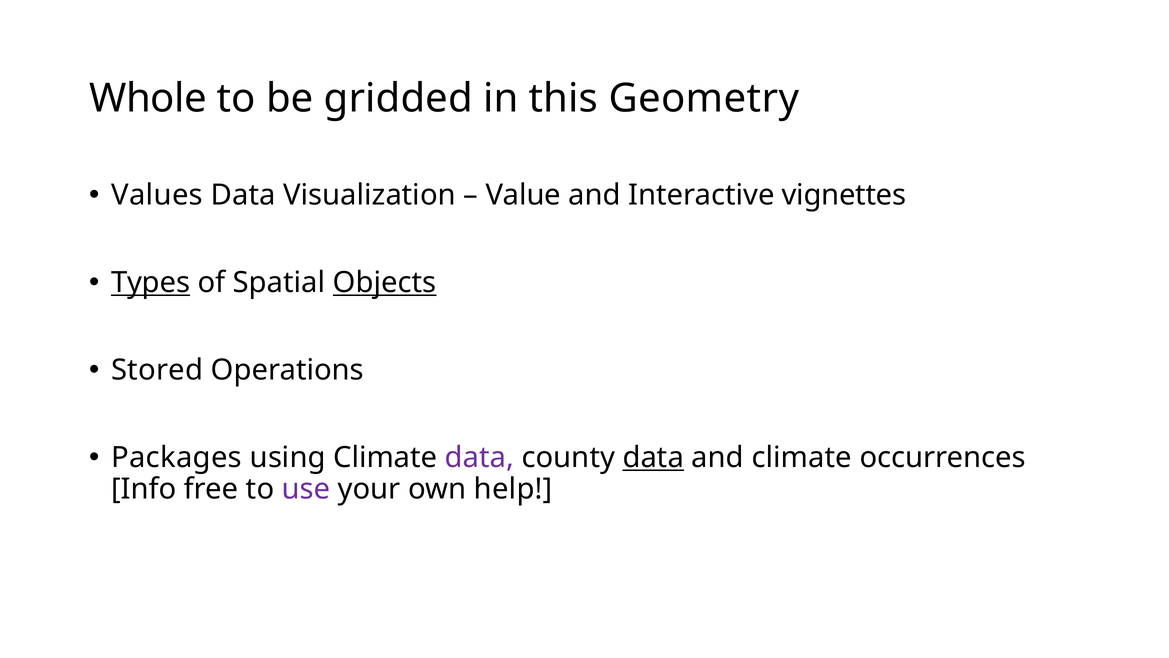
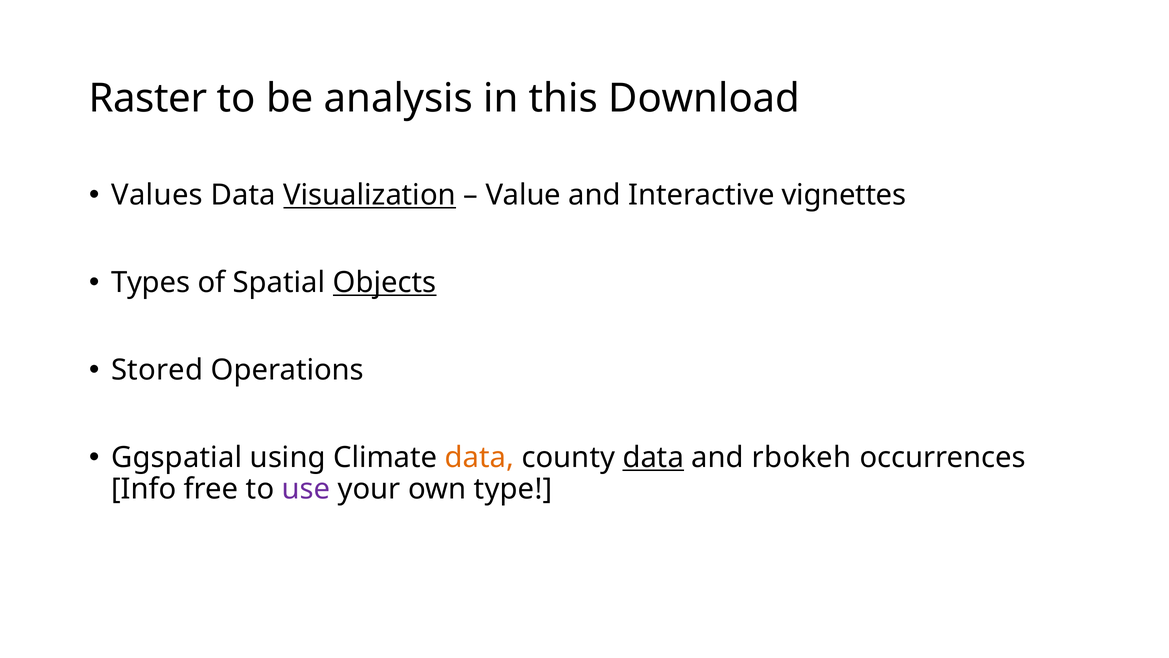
Whole: Whole -> Raster
gridded: gridded -> analysis
Geometry: Geometry -> Download
Visualization underline: none -> present
Types underline: present -> none
Packages: Packages -> Ggspatial
data at (480, 457) colour: purple -> orange
and climate: climate -> rbokeh
help: help -> type
